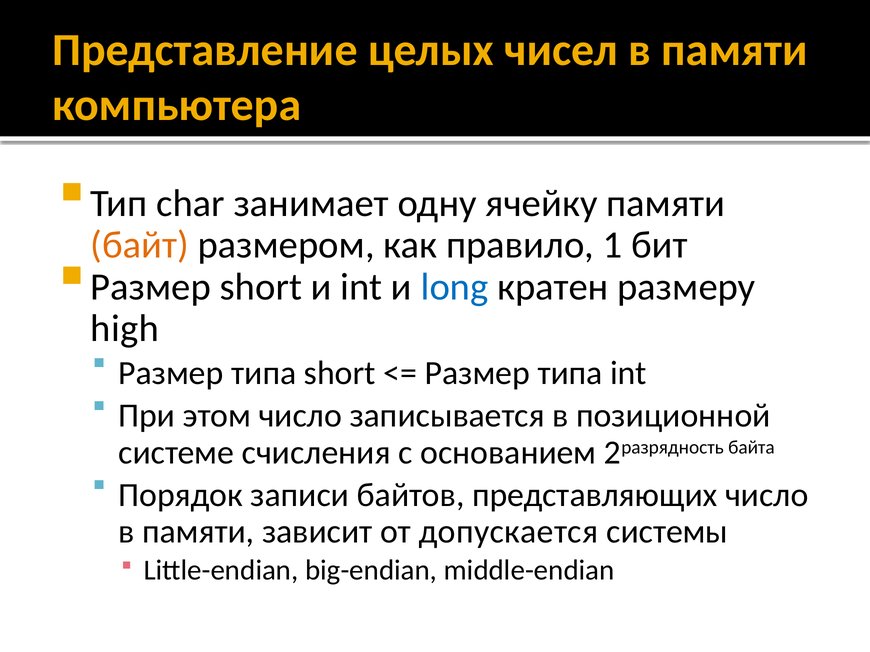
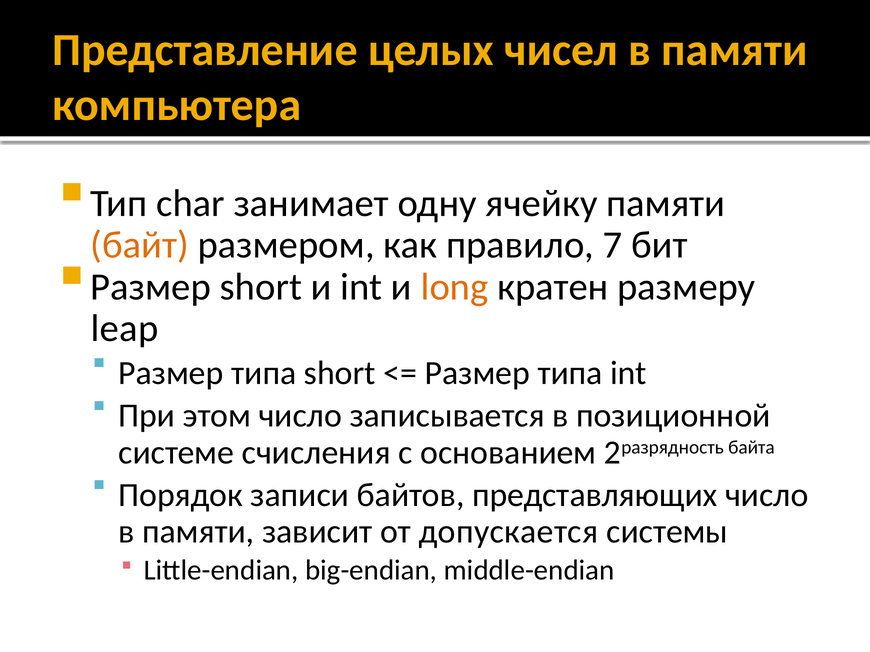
1: 1 -> 7
long colour: blue -> orange
high: high -> leap
